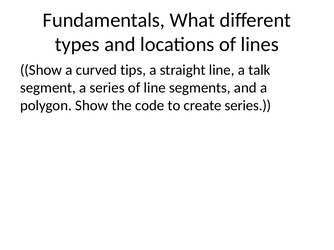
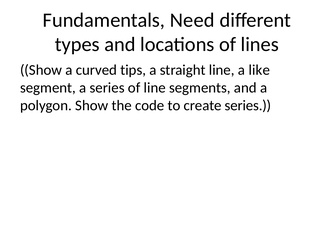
What: What -> Need
talk: talk -> like
